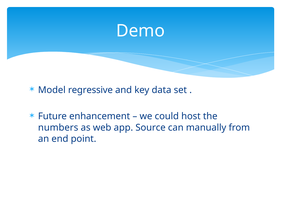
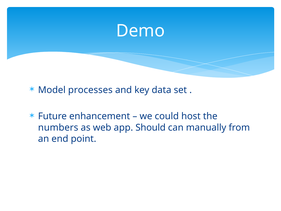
regressive: regressive -> processes
Source: Source -> Should
